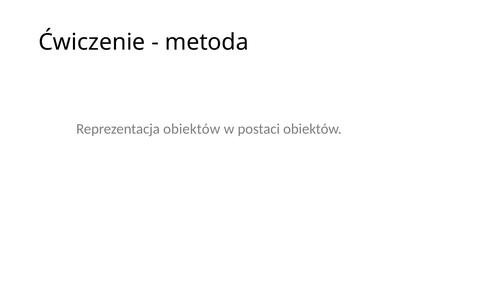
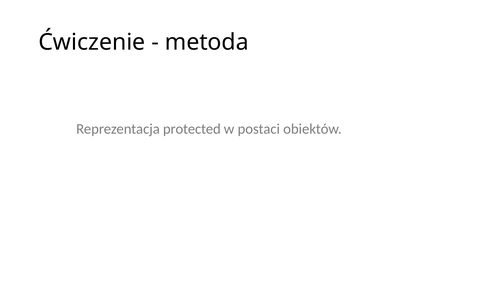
Reprezentacja obiektów: obiektów -> protected
